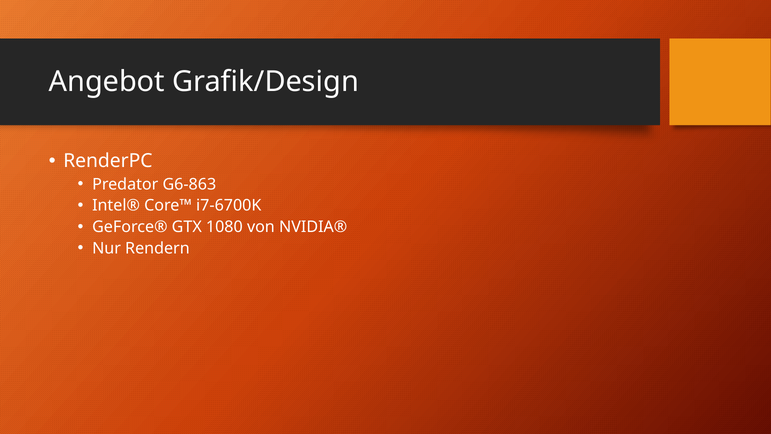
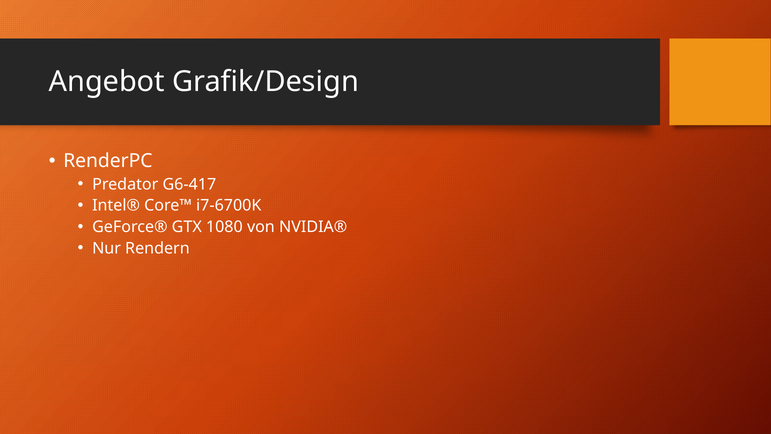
G6-863: G6-863 -> G6-417
